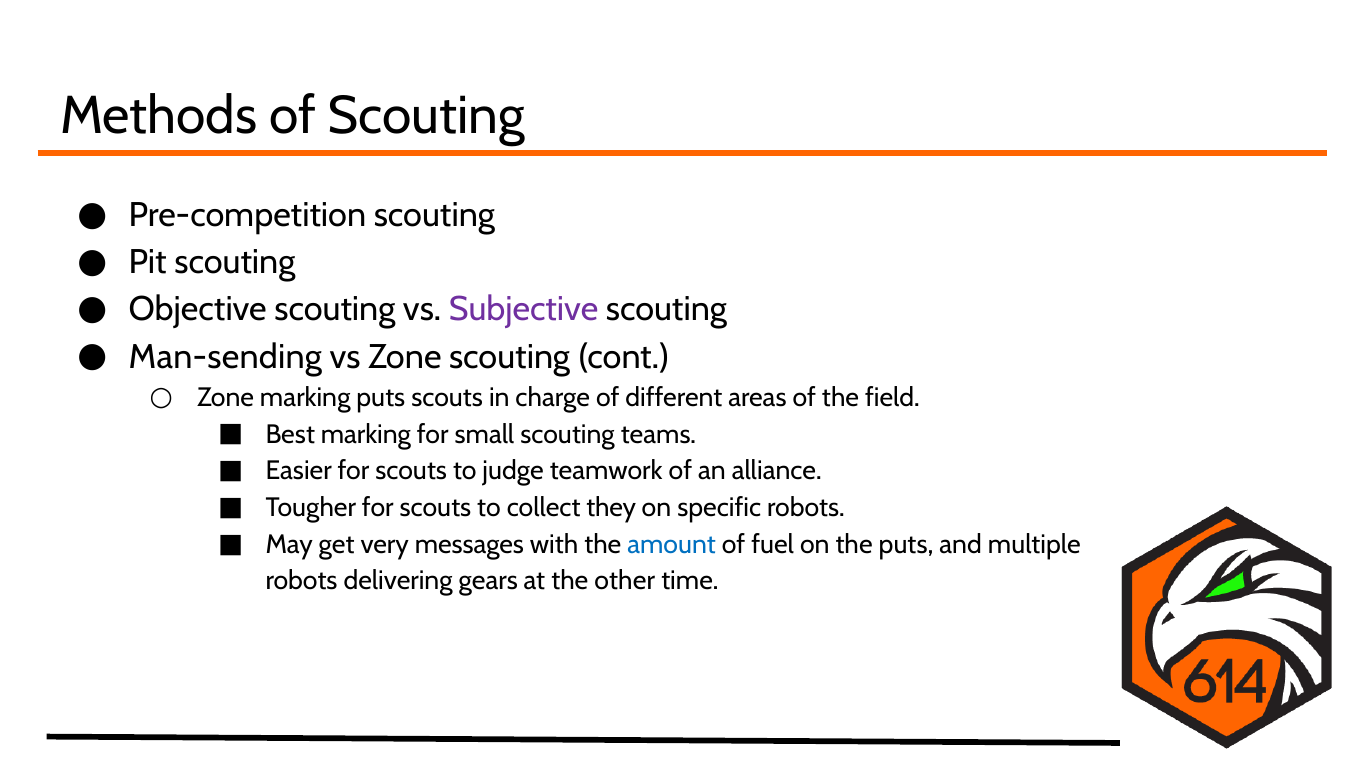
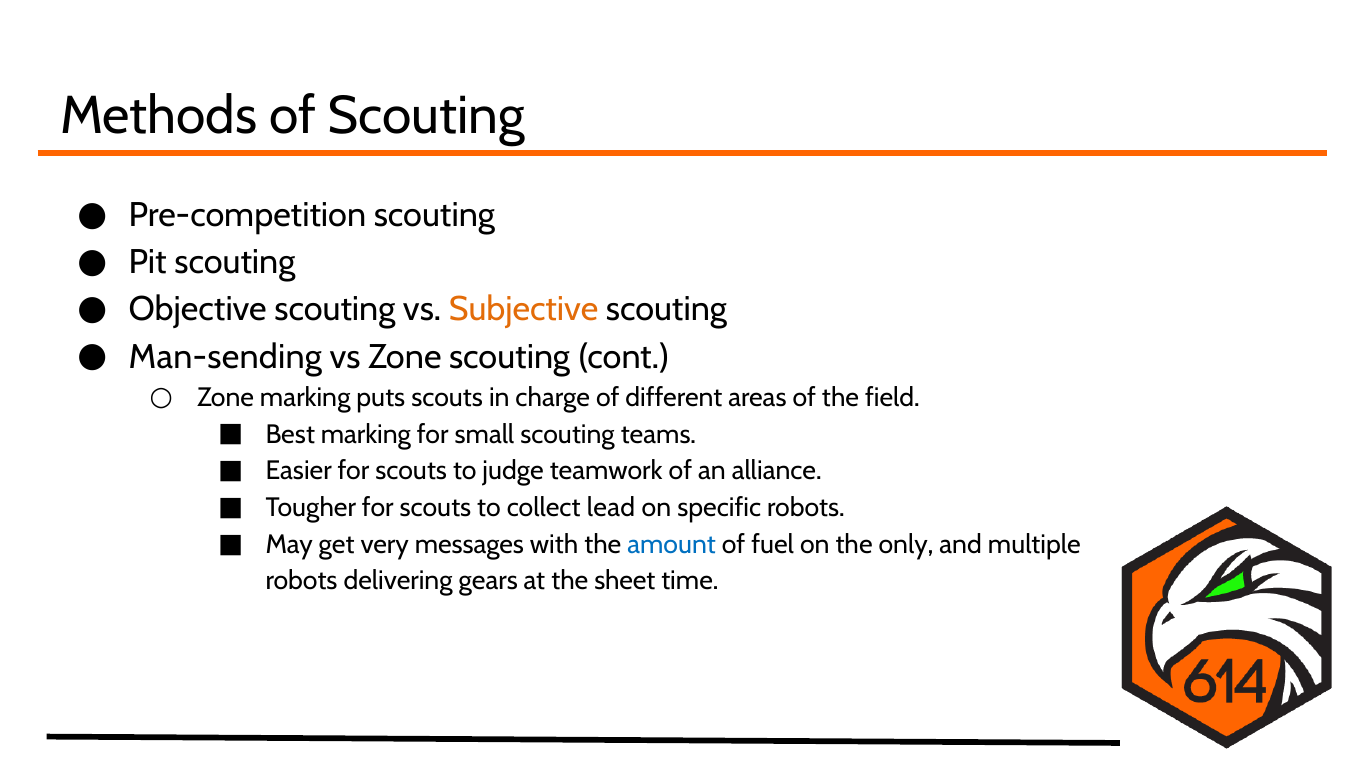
Subjective colour: purple -> orange
they: they -> lead
the puts: puts -> only
other: other -> sheet
